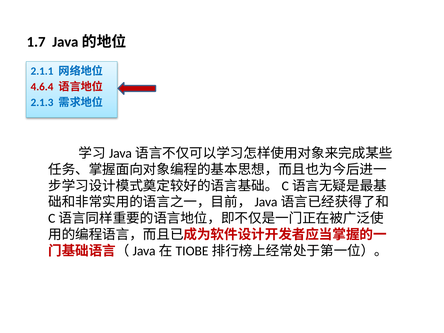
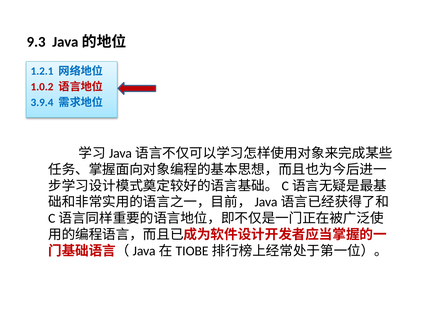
1.7: 1.7 -> 9.3
2.1.1: 2.1.1 -> 1.2.1
4.6.4: 4.6.4 -> 1.0.2
2.1.3: 2.1.3 -> 3.9.4
